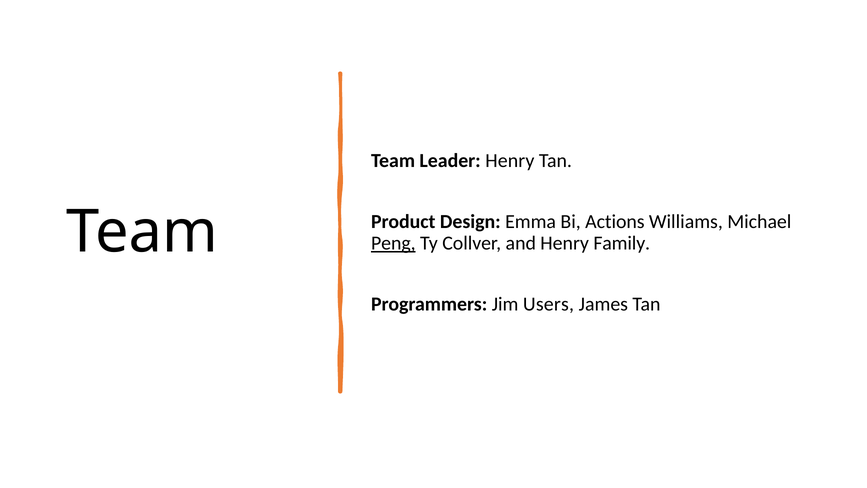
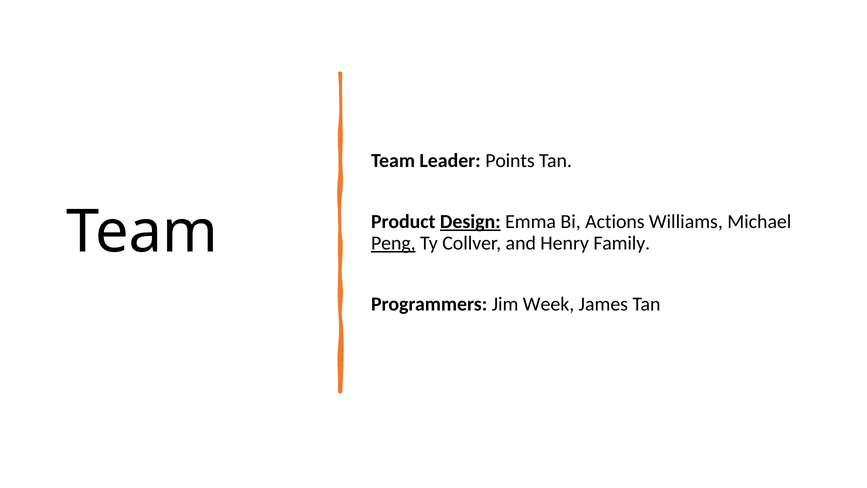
Leader Henry: Henry -> Points
Design underline: none -> present
Users: Users -> Week
